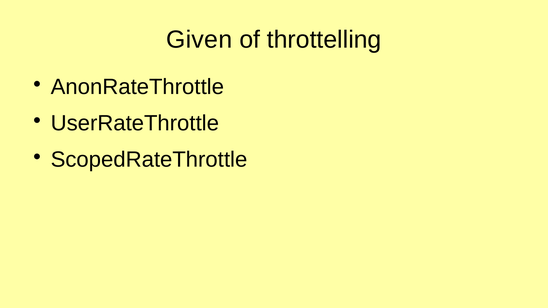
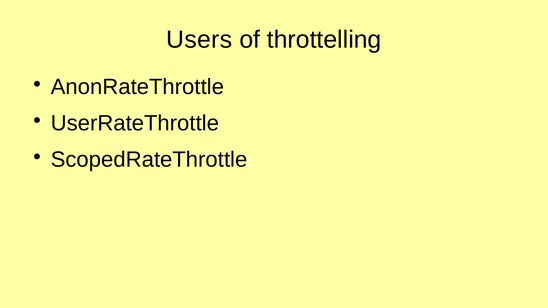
Given: Given -> Users
